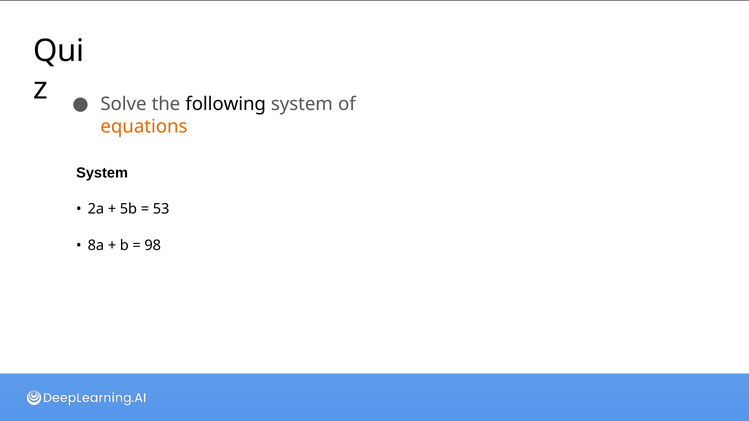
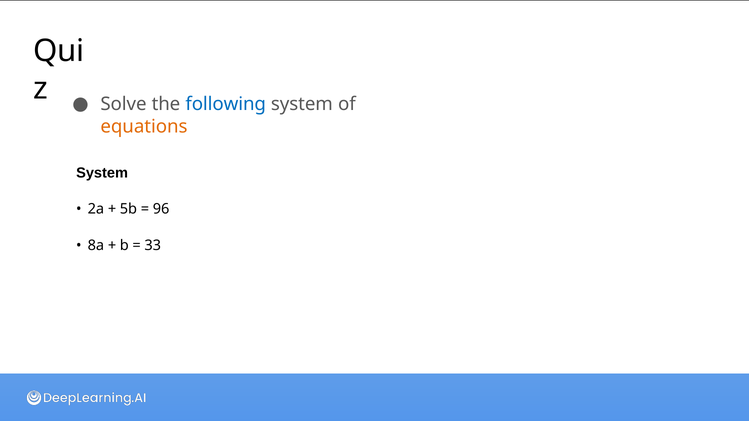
following colour: black -> blue
53: 53 -> 96
98: 98 -> 33
